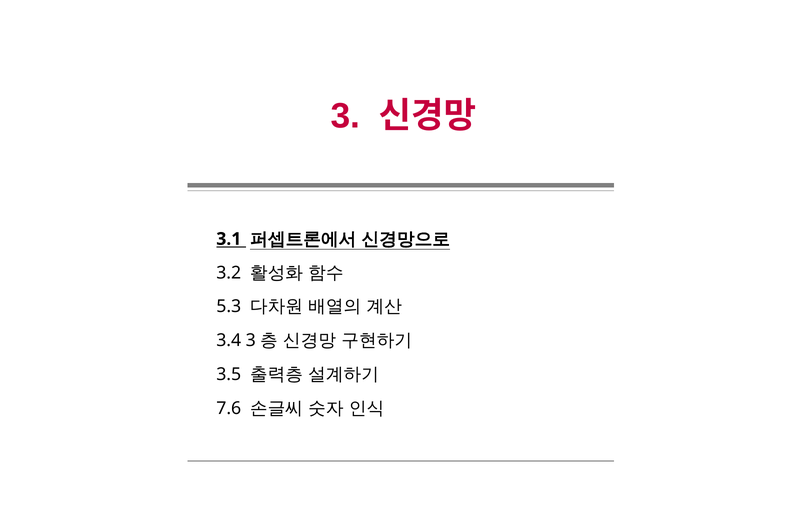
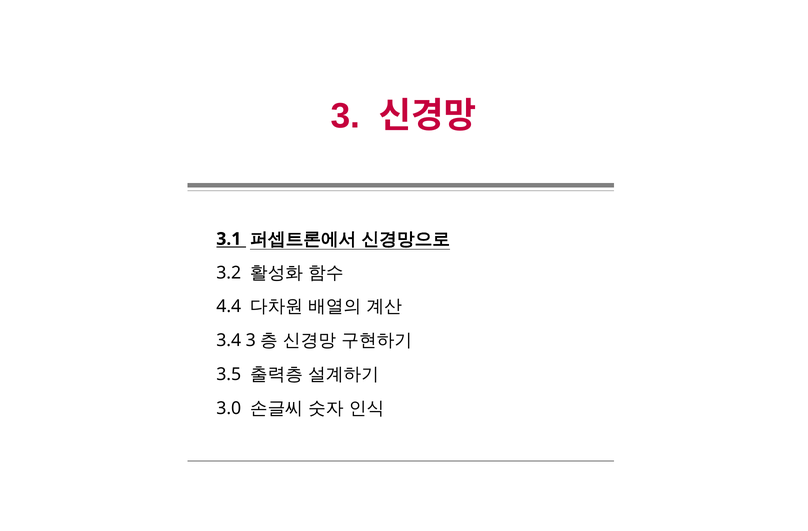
5.3: 5.3 -> 4.4
7.6: 7.6 -> 3.0
